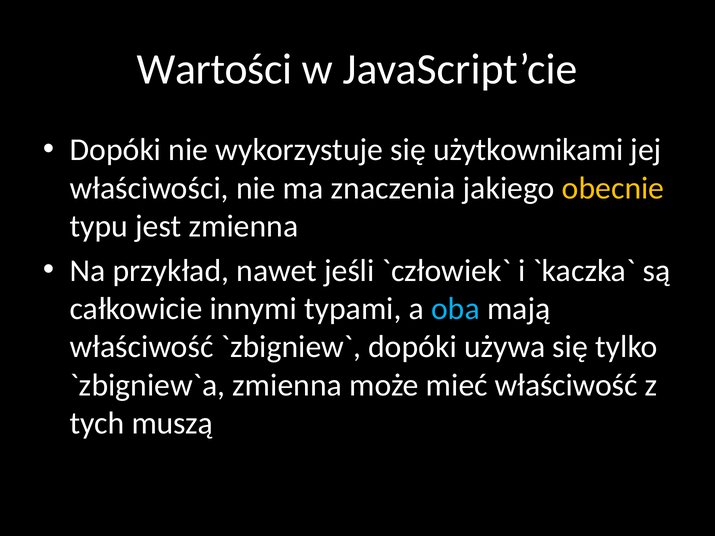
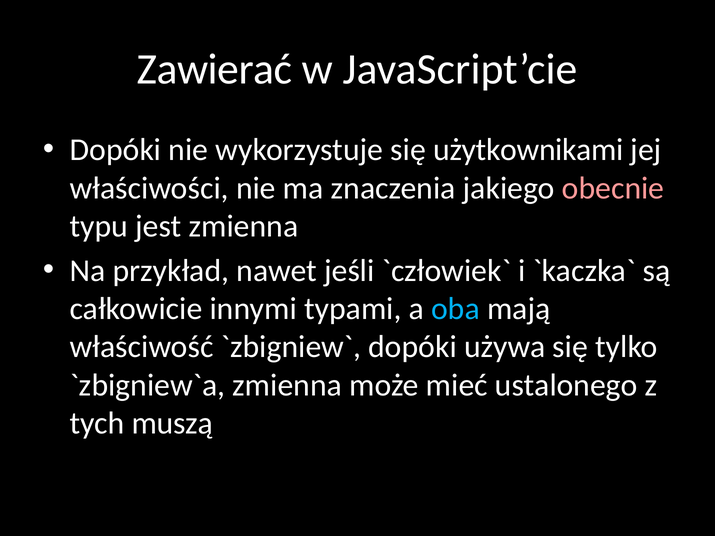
Wartości: Wartości -> Zawierać
obecnie colour: yellow -> pink
mieć właściwość: właściwość -> ustalonego
